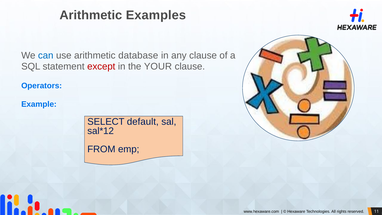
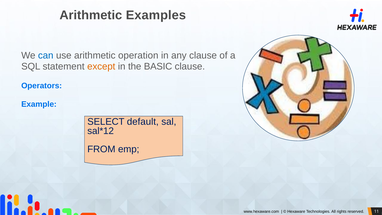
database: database -> operation
except colour: red -> orange
YOUR: YOUR -> BASIC
